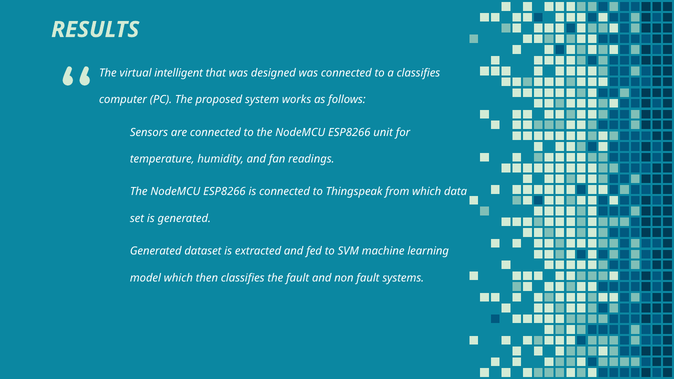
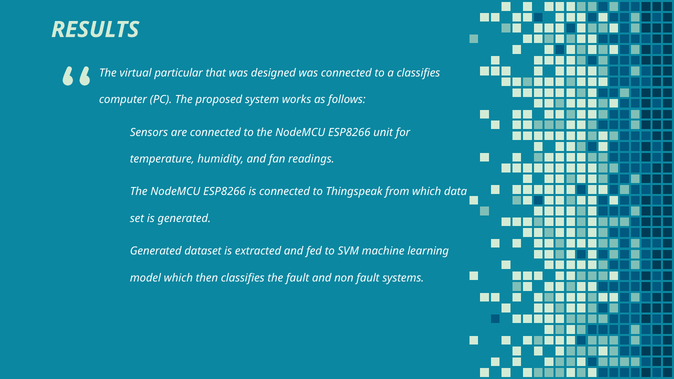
intelligent: intelligent -> particular
